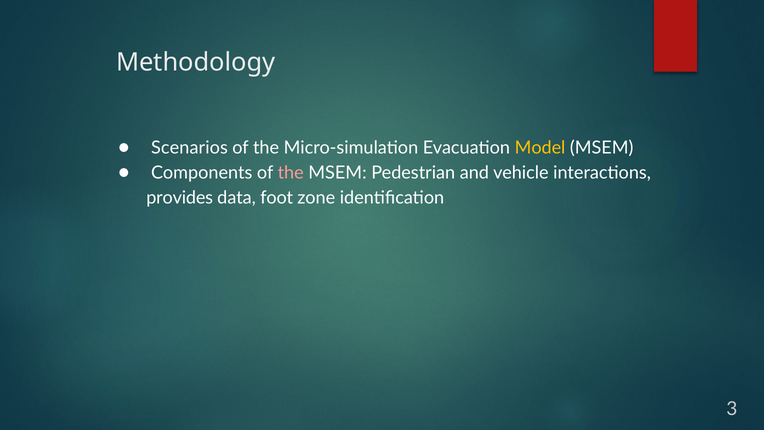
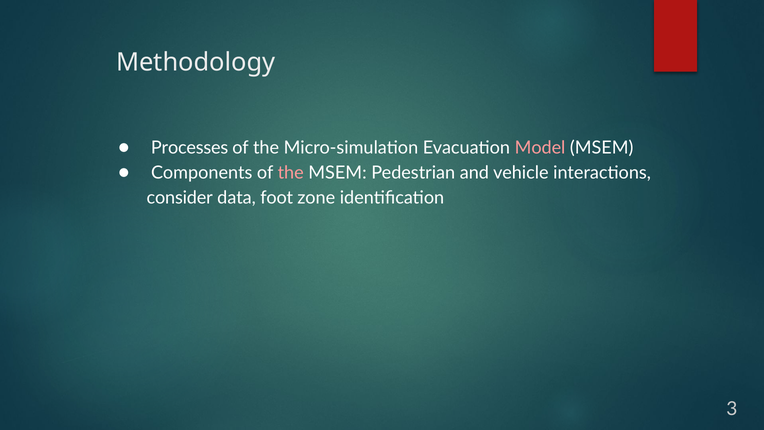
Scenarios: Scenarios -> Processes
Model colour: yellow -> pink
provides: provides -> consider
